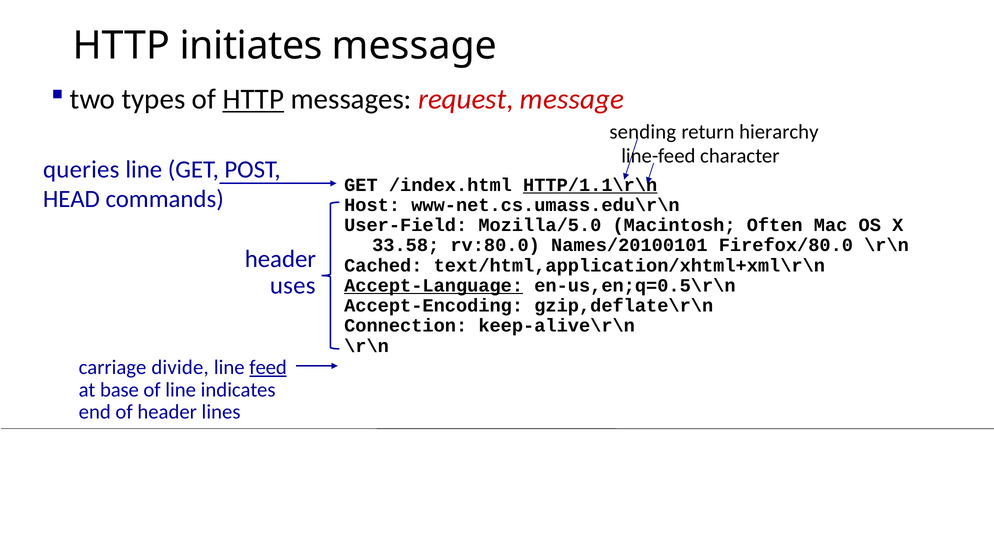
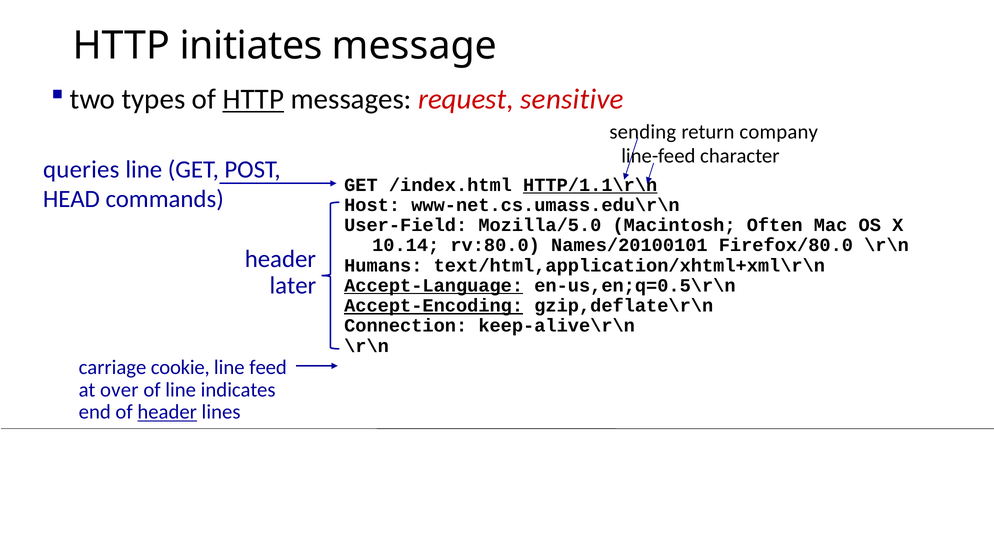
request message: message -> sensitive
hierarchy: hierarchy -> company
33.58: 33.58 -> 10.14
Cached: Cached -> Humans
uses: uses -> later
Accept-Encoding underline: none -> present
divide: divide -> cookie
feed underline: present -> none
base: base -> over
header at (167, 412) underline: none -> present
